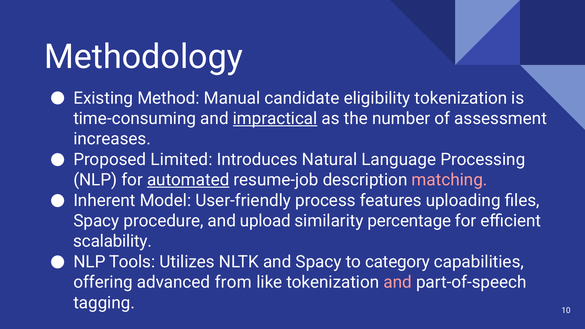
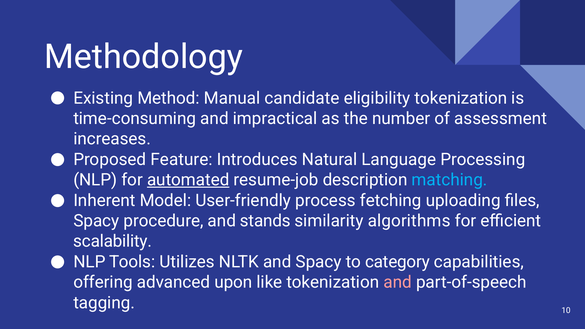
impractical underline: present -> none
Limited: Limited -> Feature
matching colour: pink -> light blue
features: features -> fetching
upload: upload -> stands
percentage: percentage -> algorithms
from: from -> upon
